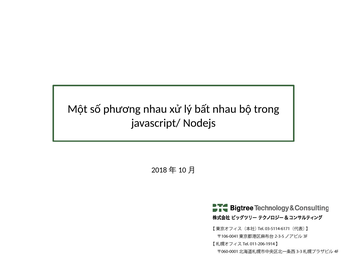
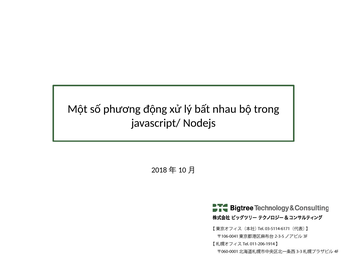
phương nhau: nhau -> động
